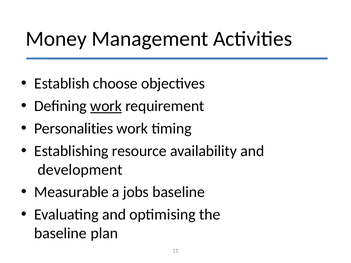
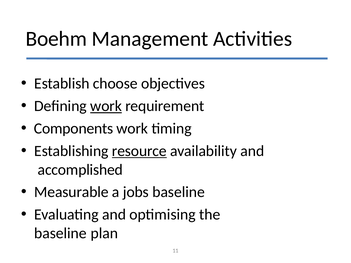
Money: Money -> Boehm
Personalities: Personalities -> Components
resource underline: none -> present
development: development -> accomplished
